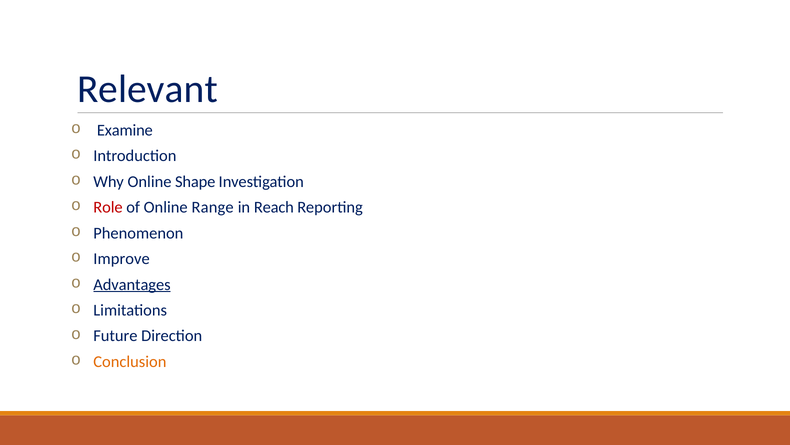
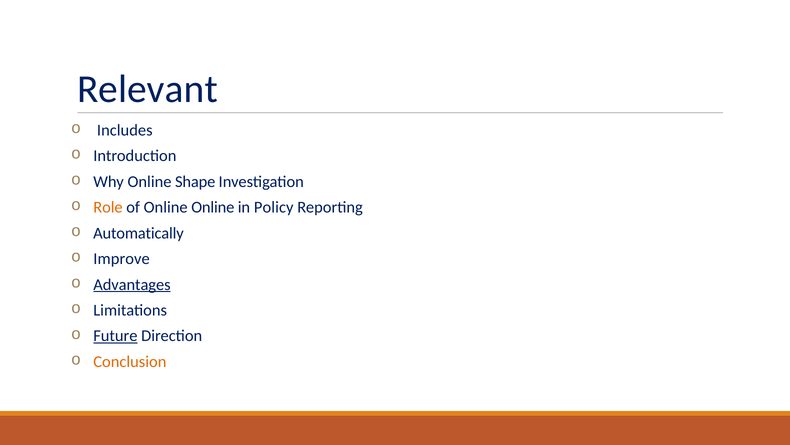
Examine: Examine -> Includes
Role colour: red -> orange
Online Range: Range -> Online
Reach: Reach -> Policy
Phenomenon: Phenomenon -> Automatically
Future underline: none -> present
